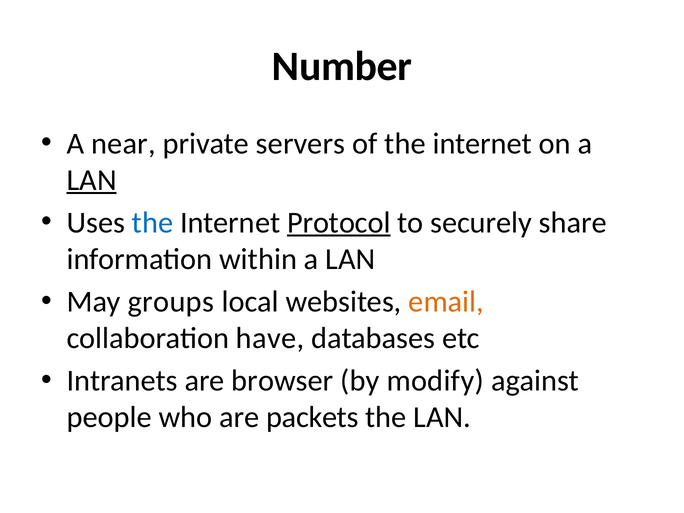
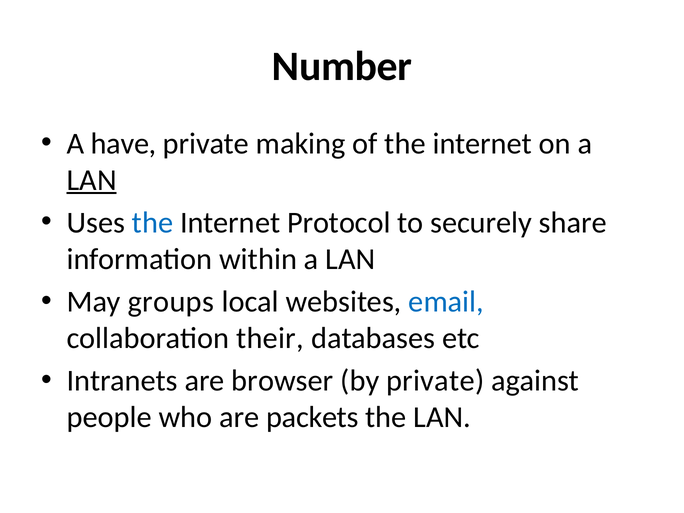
near: near -> have
servers: servers -> making
Protocol underline: present -> none
email colour: orange -> blue
have: have -> their
by modify: modify -> private
